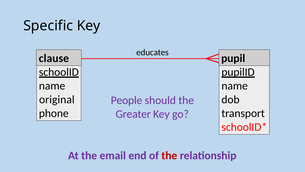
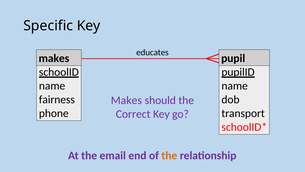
clause at (54, 58): clause -> makes
original: original -> fairness
People at (126, 100): People -> Makes
Greater: Greater -> Correct
the at (169, 155) colour: red -> orange
